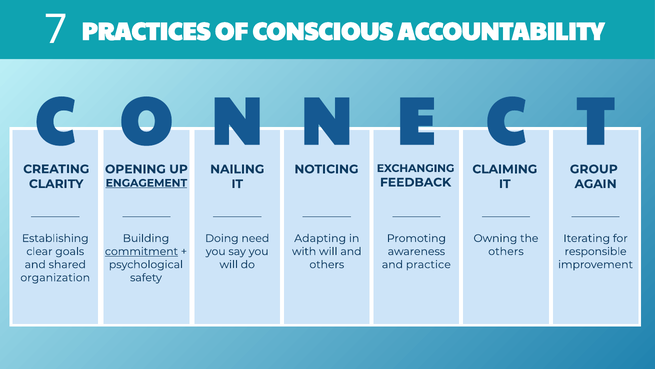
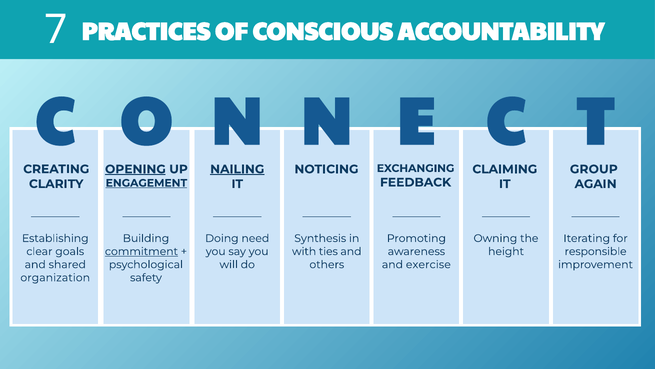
NAILING underline: none -> present
OPENING underline: none -> present
Adapting: Adapting -> Synthesis
with will: will -> ties
others at (506, 251): others -> height
practice: practice -> exercise
